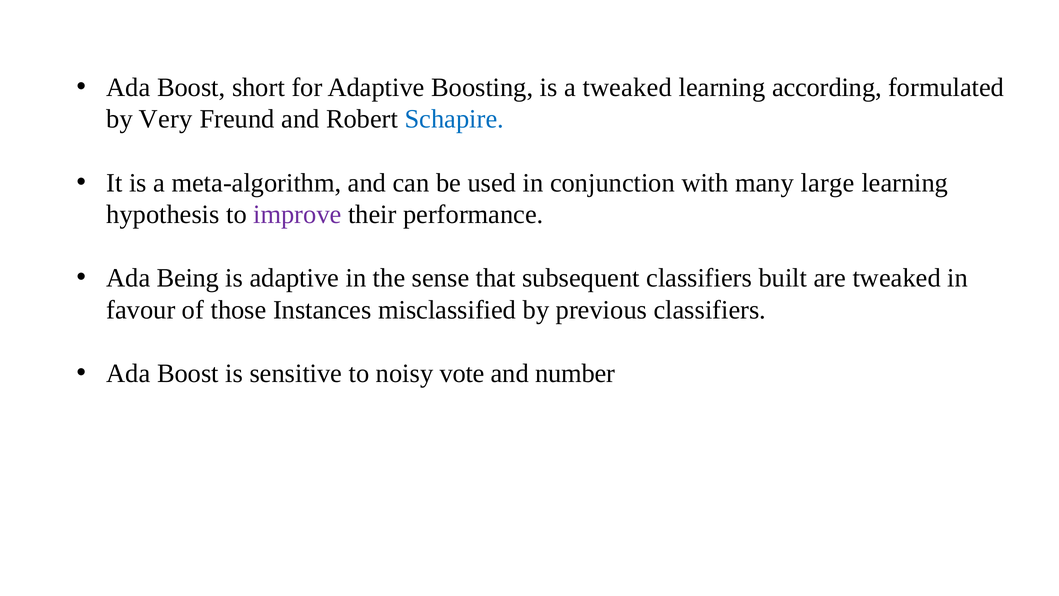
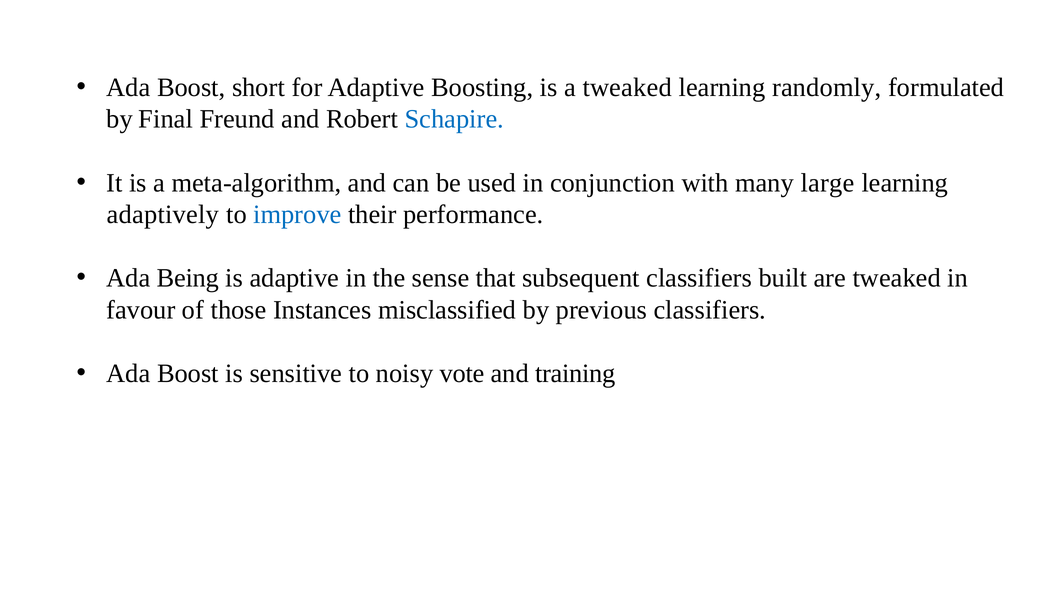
according: according -> randomly
Very: Very -> Final
hypothesis: hypothesis -> adaptively
improve colour: purple -> blue
number: number -> training
